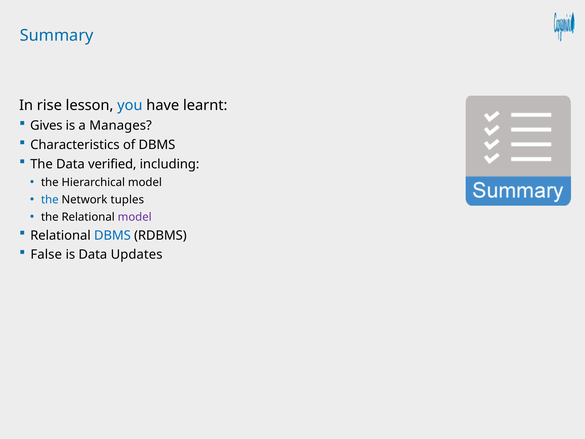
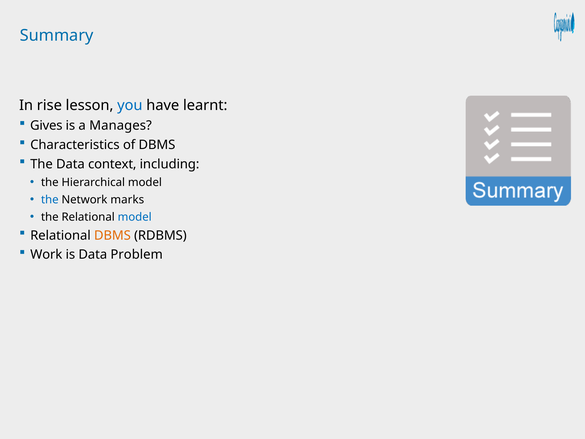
verified: verified -> context
tuples: tuples -> marks
model at (135, 217) colour: purple -> blue
DBMS at (112, 235) colour: blue -> orange
False: False -> Work
Updates: Updates -> Problem
